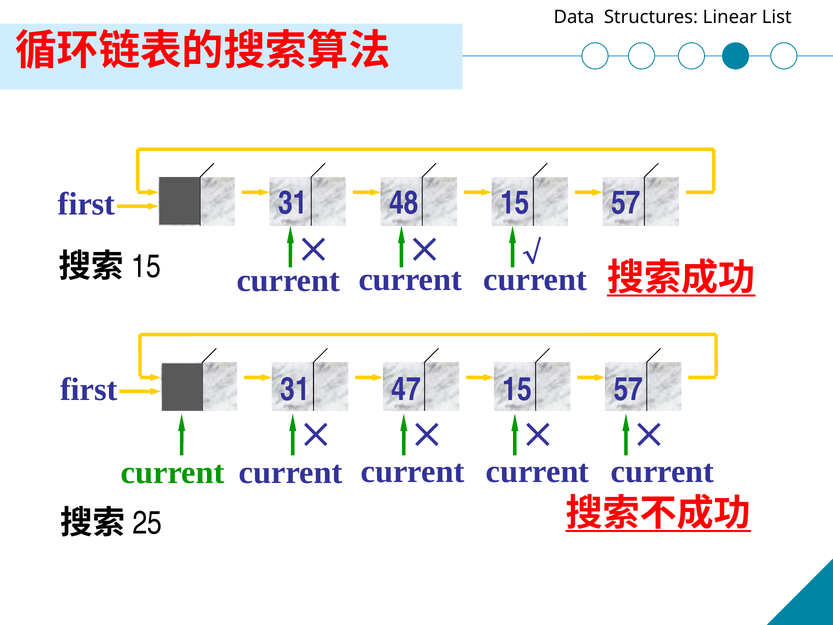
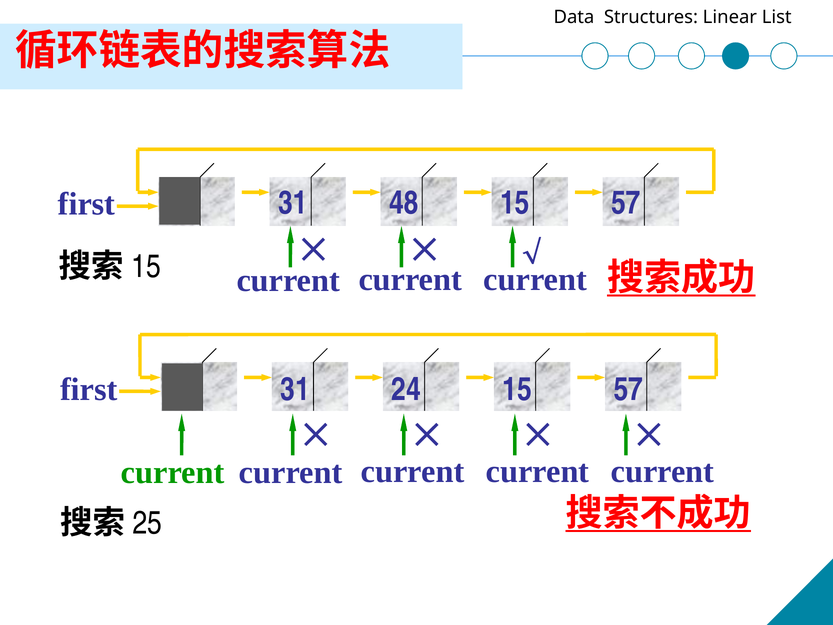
47: 47 -> 24
